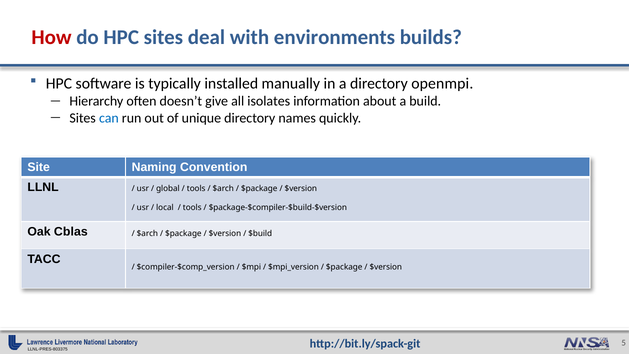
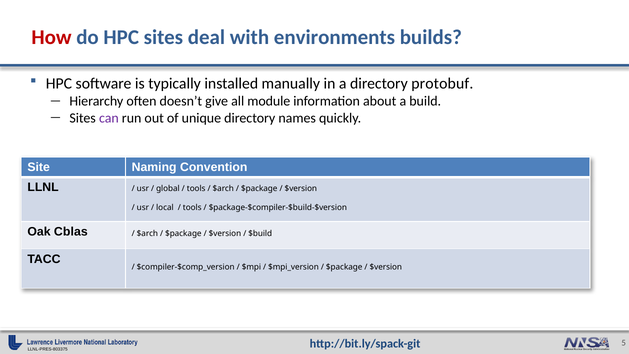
openmpi: openmpi -> protobuf
isolates: isolates -> module
can colour: blue -> purple
